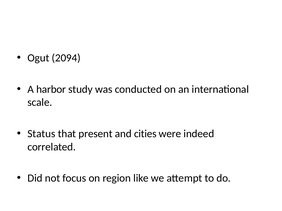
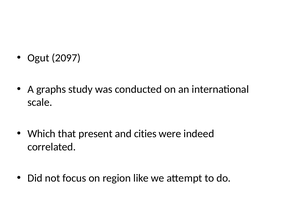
2094: 2094 -> 2097
harbor: harbor -> graphs
Status: Status -> Which
